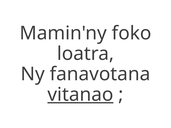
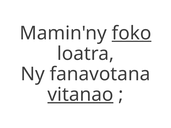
foko underline: none -> present
